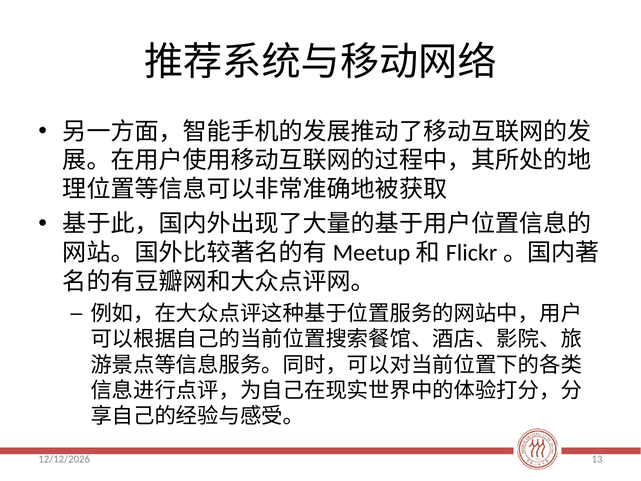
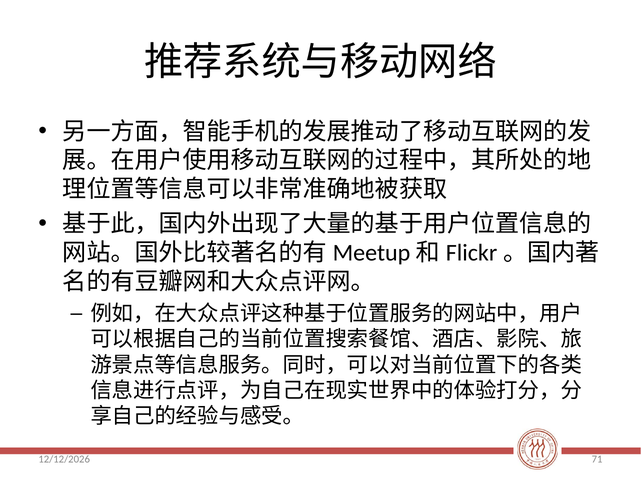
13: 13 -> 71
